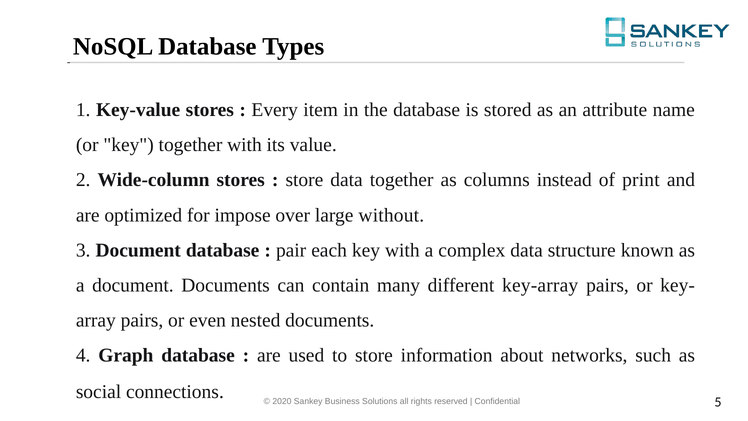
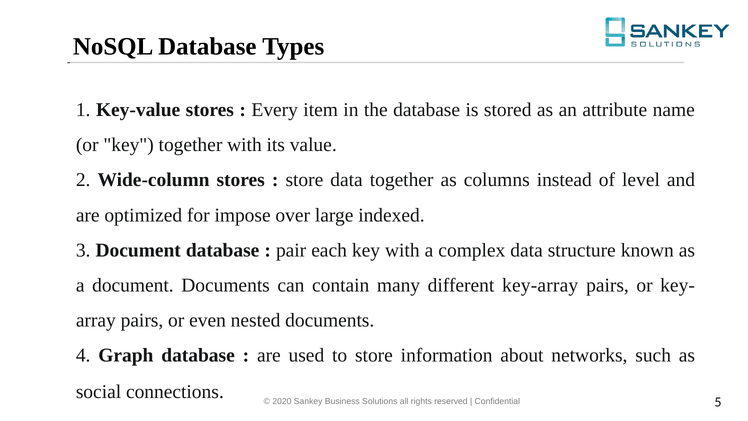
print: print -> level
without: without -> indexed
